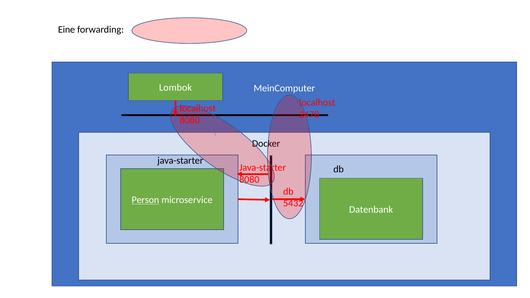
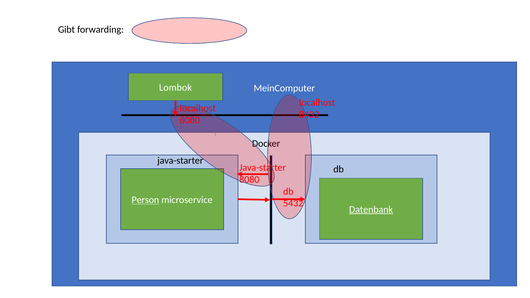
Eine: Eine -> Gibt
2478: 2478 -> 8432
Datenbank underline: none -> present
